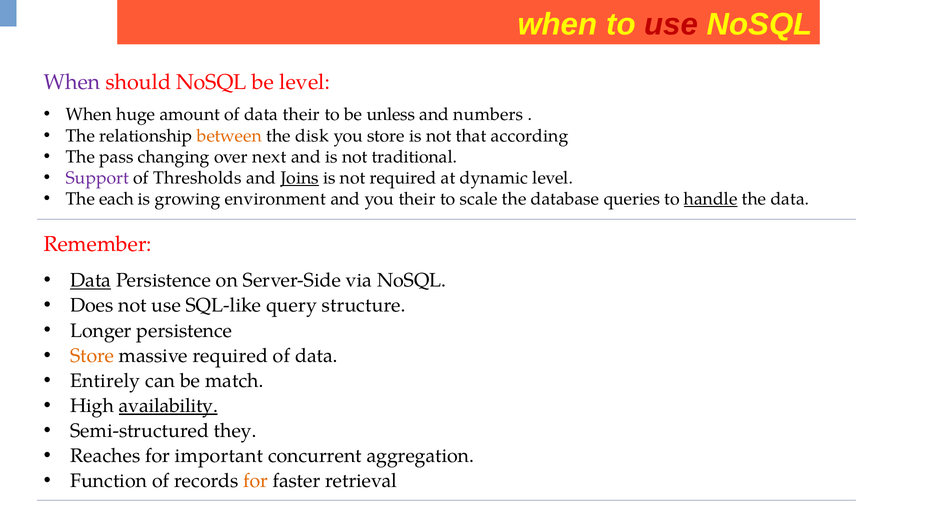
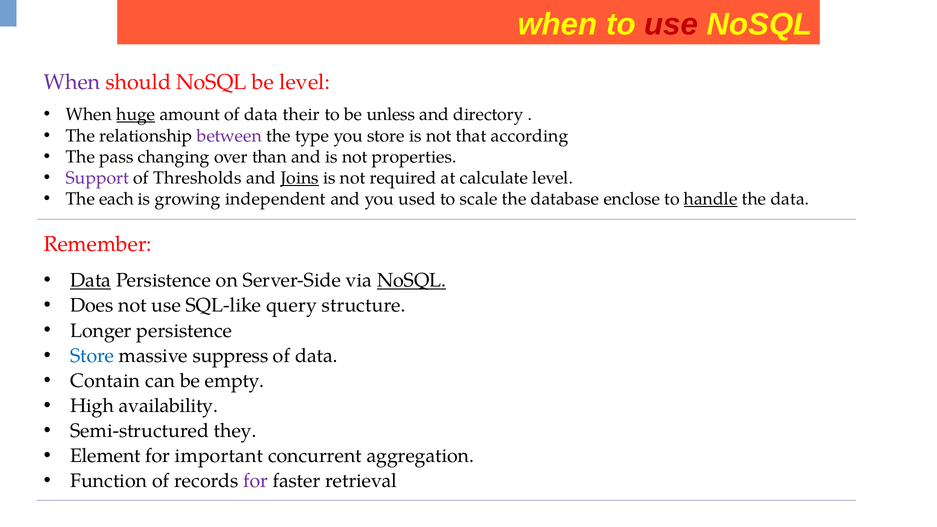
huge underline: none -> present
numbers: numbers -> directory
between colour: orange -> purple
disk: disk -> type
next: next -> than
traditional: traditional -> properties
dynamic: dynamic -> calculate
environment: environment -> independent
you their: their -> used
queries: queries -> enclose
NoSQL at (412, 281) underline: none -> present
Store at (92, 356) colour: orange -> blue
massive required: required -> suppress
Entirely: Entirely -> Contain
match: match -> empty
availability underline: present -> none
Reaches: Reaches -> Element
for at (256, 481) colour: orange -> purple
